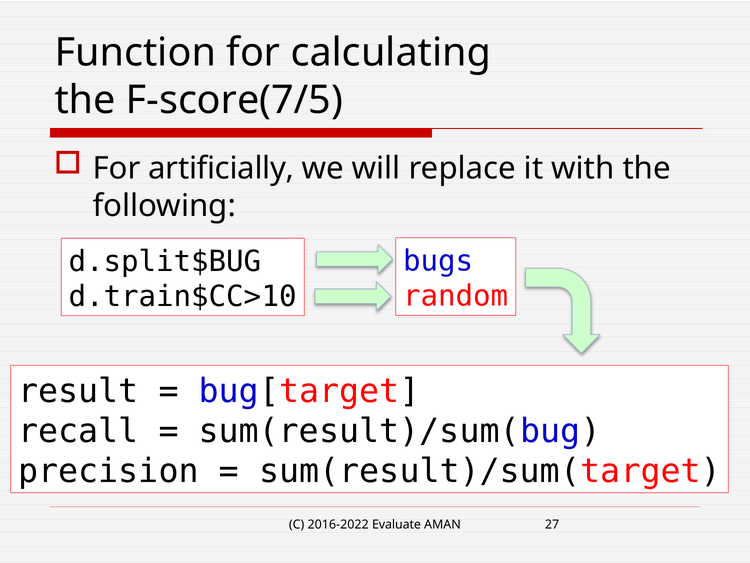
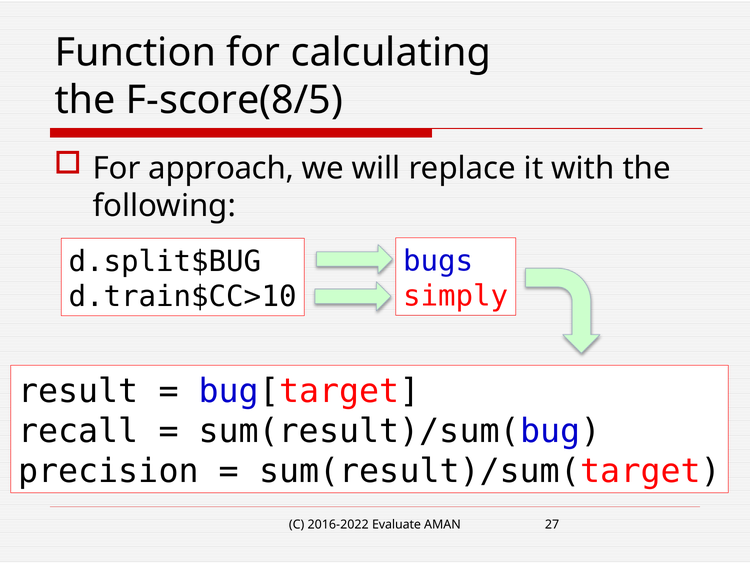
F-score(7/5: F-score(7/5 -> F-score(8/5
artificially: artificially -> approach
random: random -> simply
